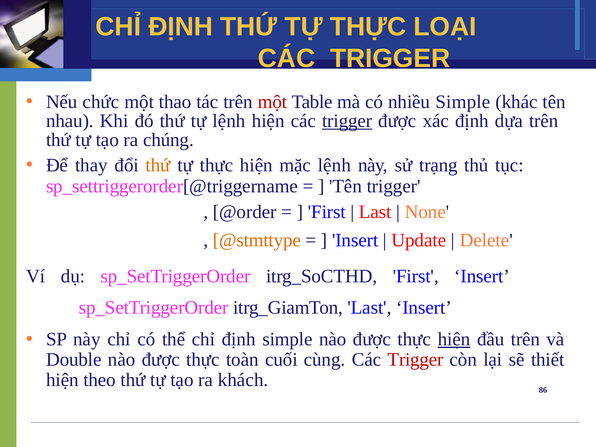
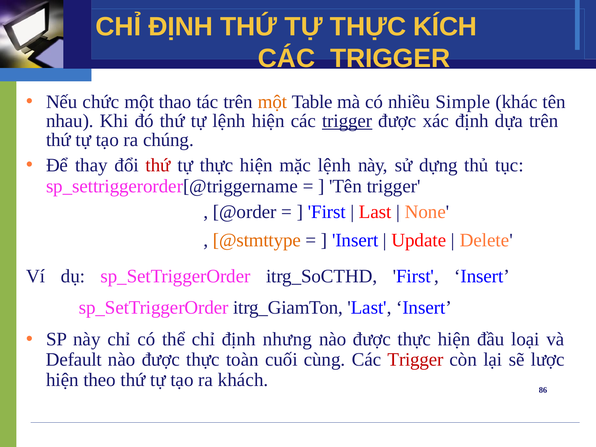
LOẠI: LOẠI -> KÍCH
một at (272, 102) colour: red -> orange
thứ at (158, 165) colour: orange -> red
trạng: trạng -> dựng
định simple: simple -> nhưng
hiện at (454, 339) underline: present -> none
đầu trên: trên -> loại
Double: Double -> Default
thiết: thiết -> lược
